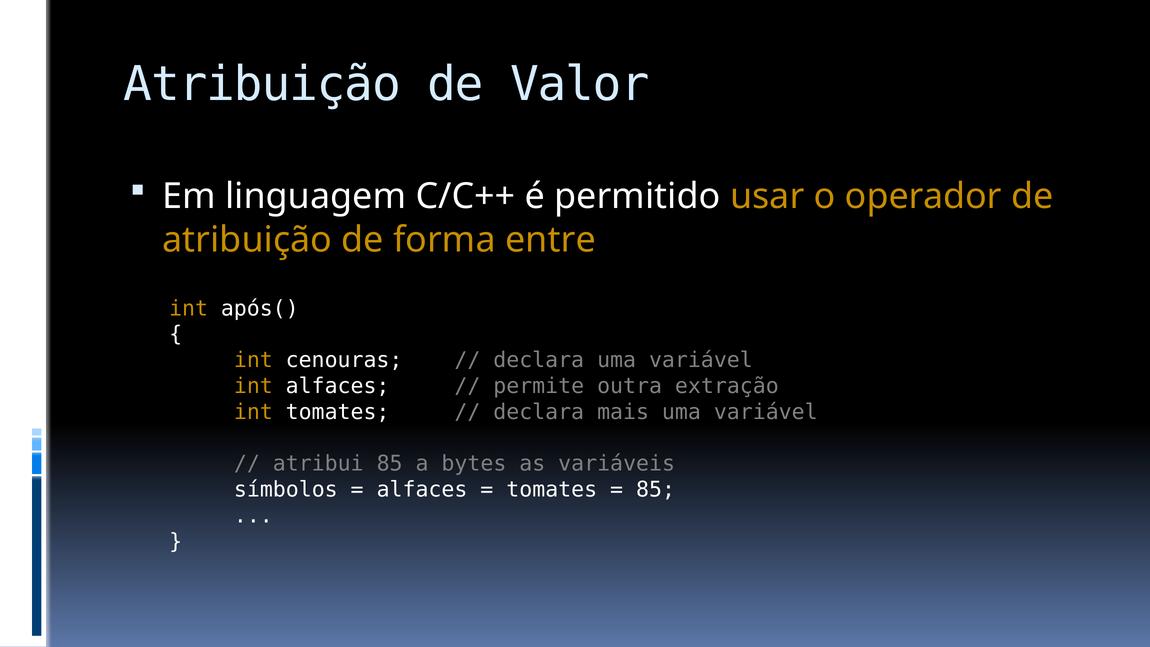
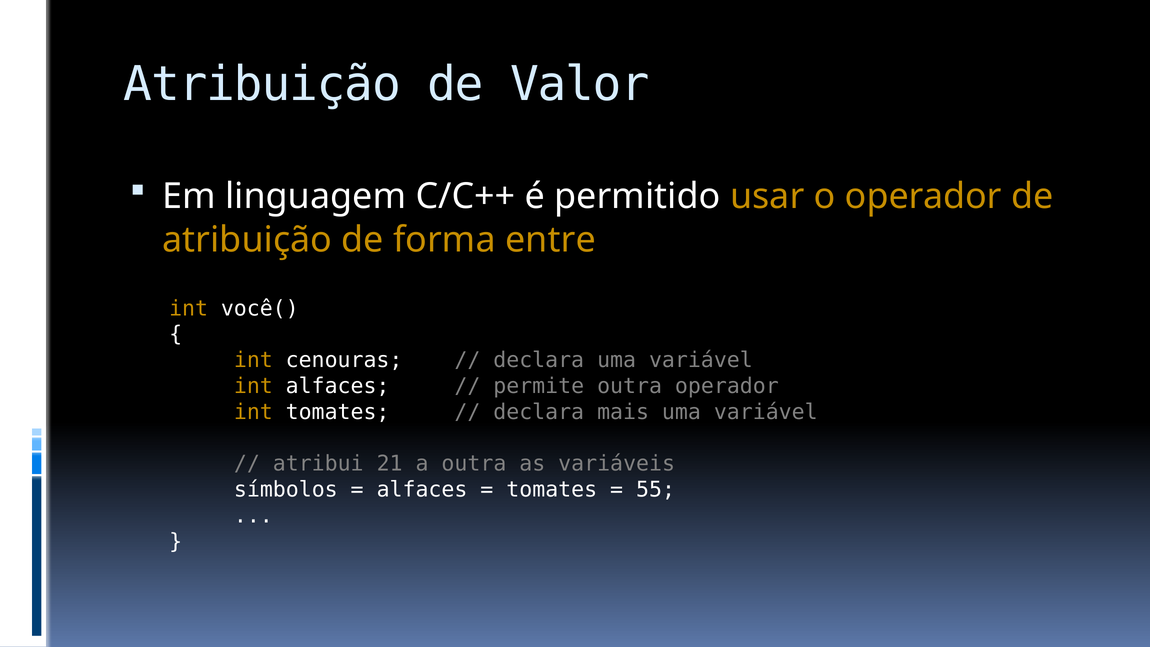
após(: após( -> você(
outra extração: extração -> operador
atribui 85: 85 -> 21
a bytes: bytes -> outra
85 at (656, 490): 85 -> 55
